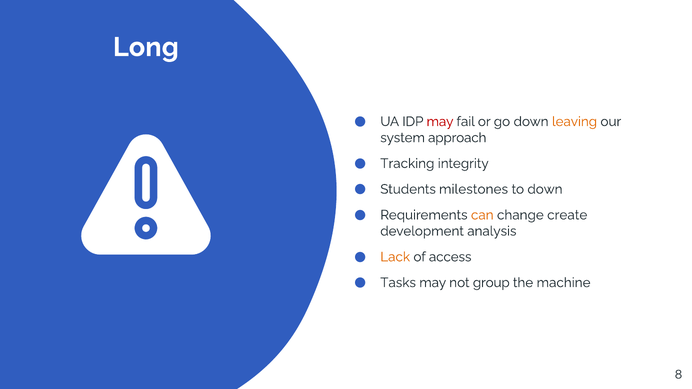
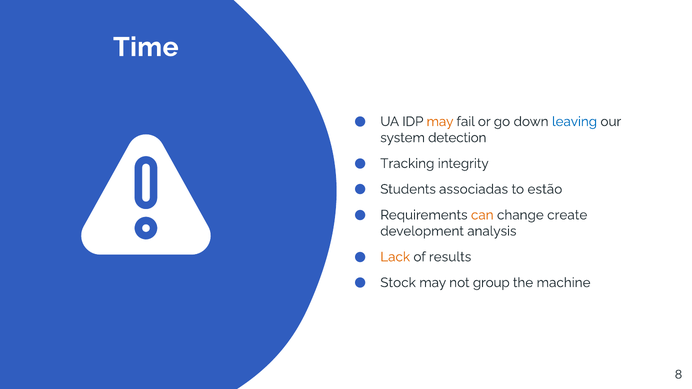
Long: Long -> Time
may at (440, 122) colour: red -> orange
leaving colour: orange -> blue
approach: approach -> detection
milestones: milestones -> associadas
to down: down -> estão
access: access -> results
Tasks: Tasks -> Stock
